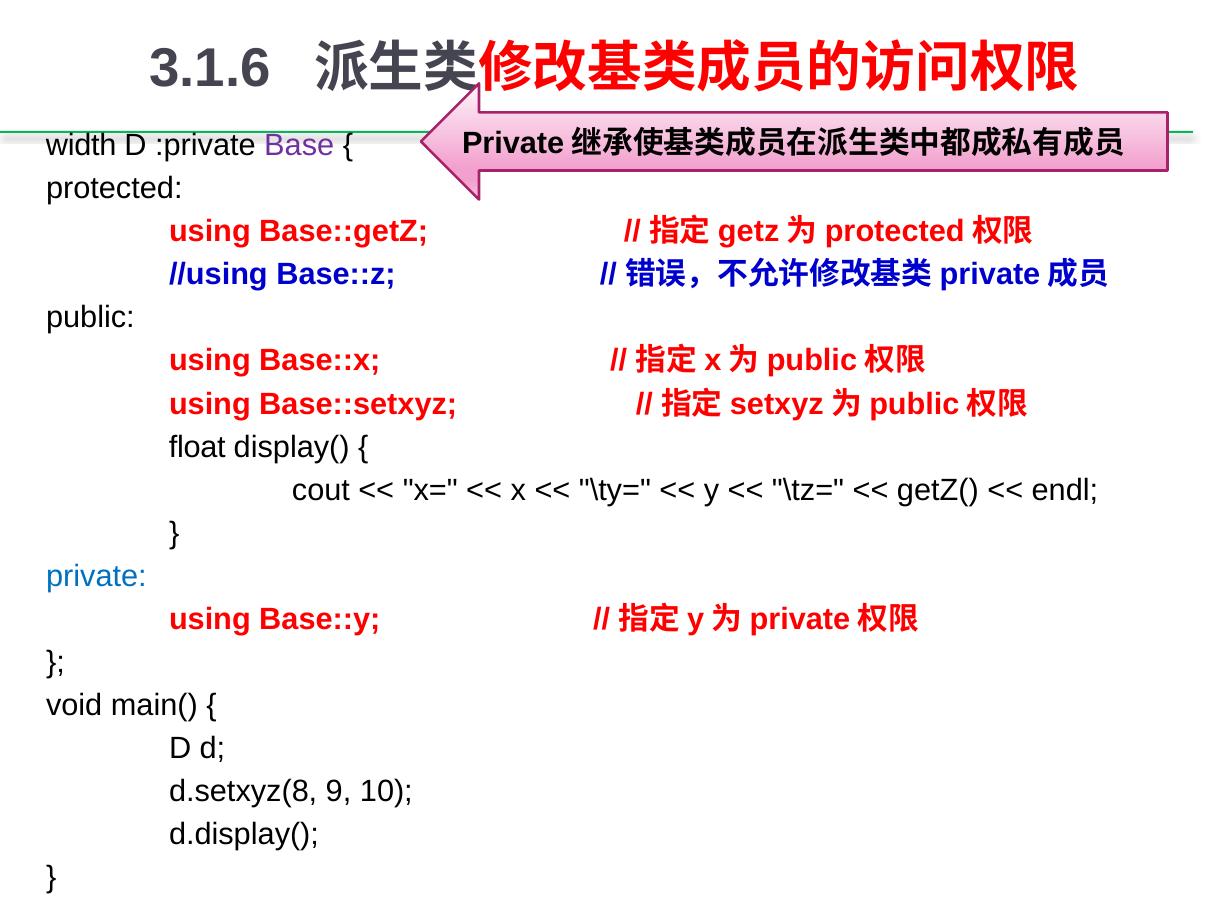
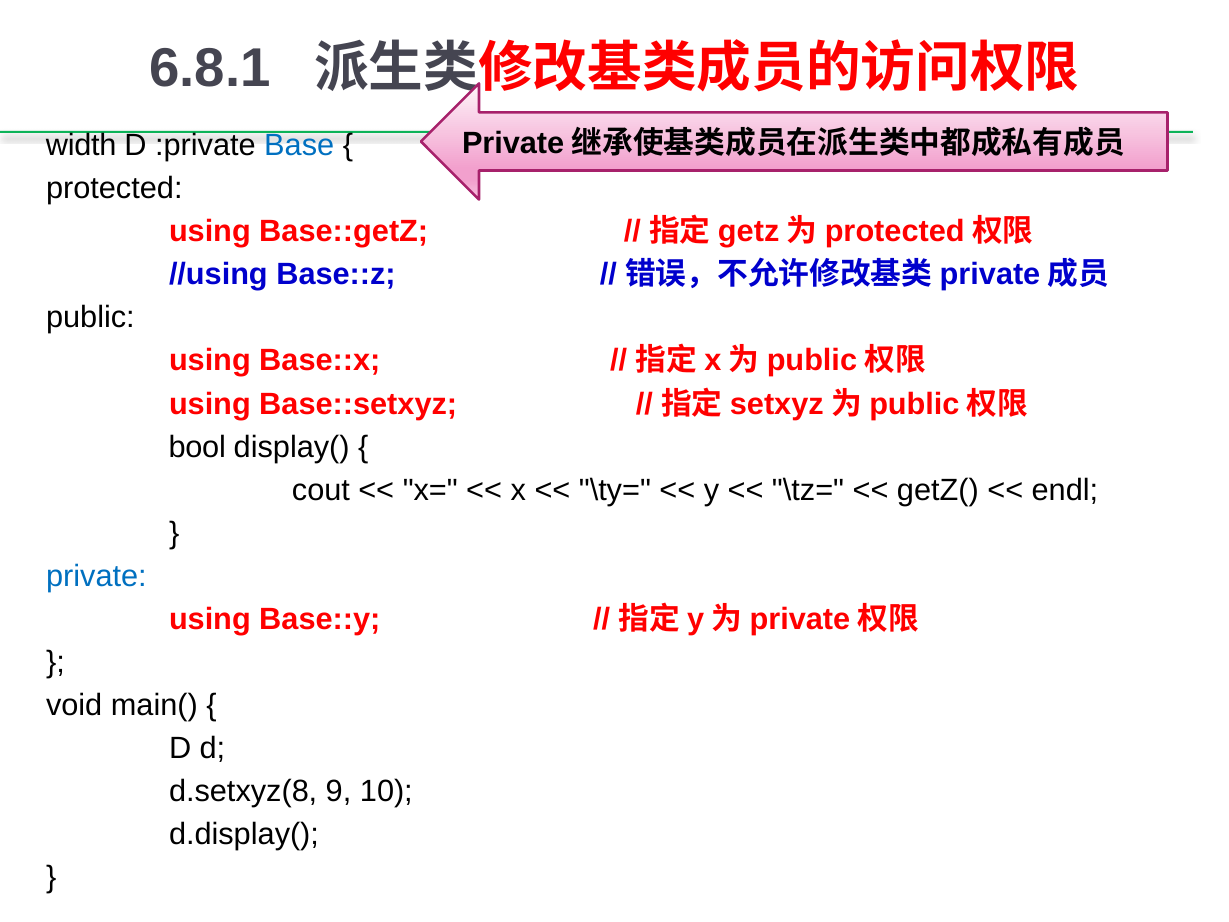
3.1.6: 3.1.6 -> 6.8.1
Base colour: purple -> blue
float: float -> bool
